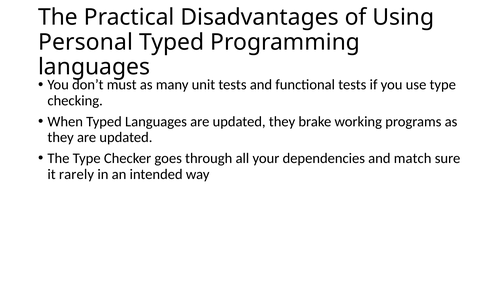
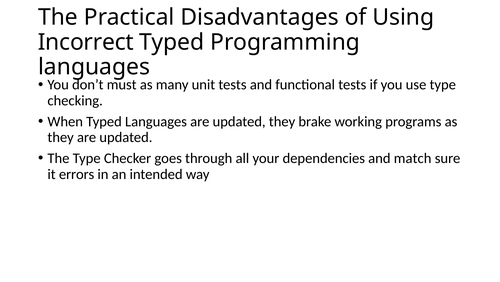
Personal: Personal -> Incorrect
rarely: rarely -> errors
